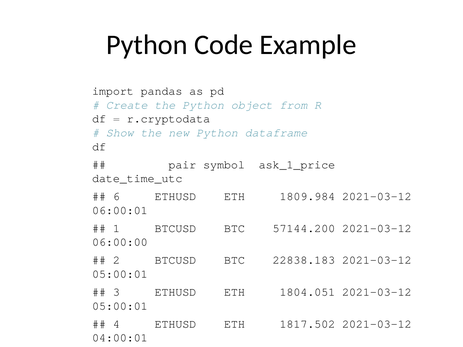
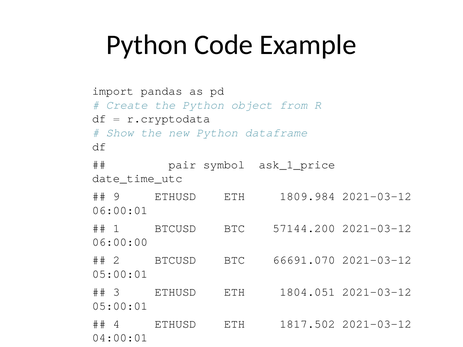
6: 6 -> 9
22838.183: 22838.183 -> 66691.070
